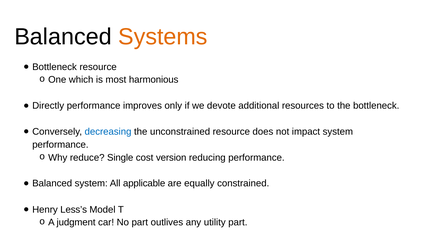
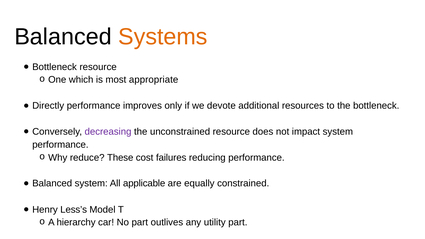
harmonious: harmonious -> appropriate
decreasing colour: blue -> purple
Single: Single -> These
version: version -> failures
judgment: judgment -> hierarchy
